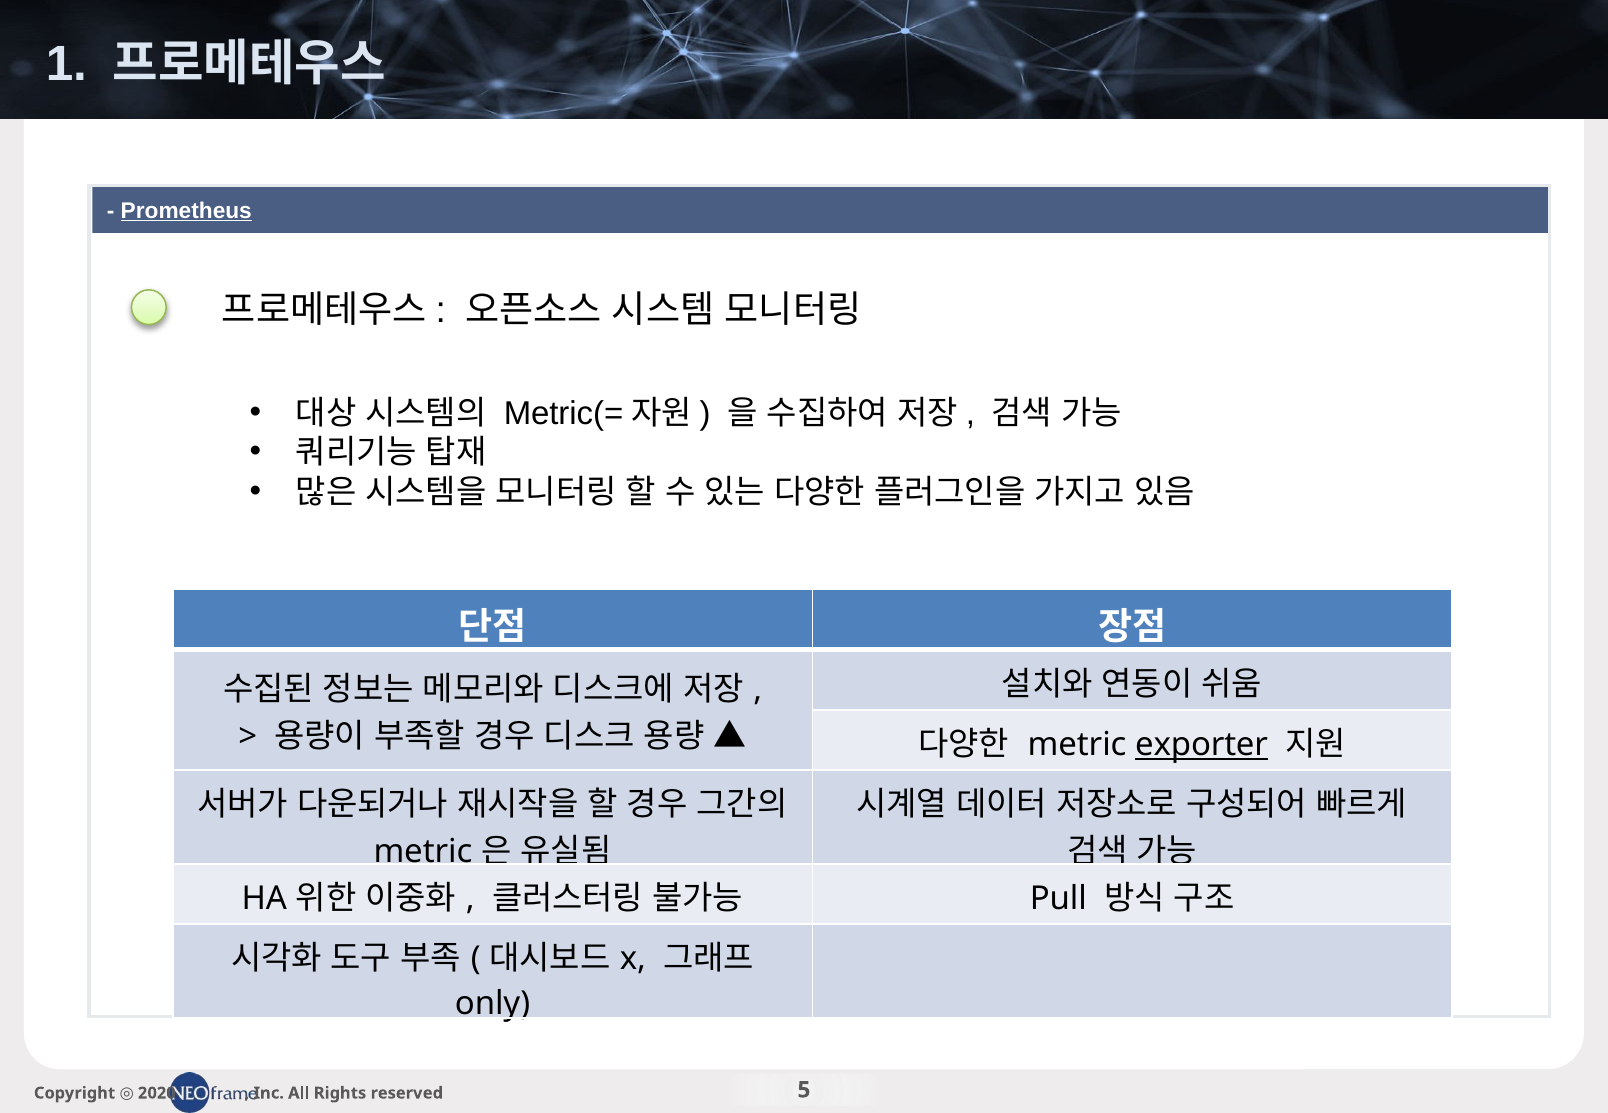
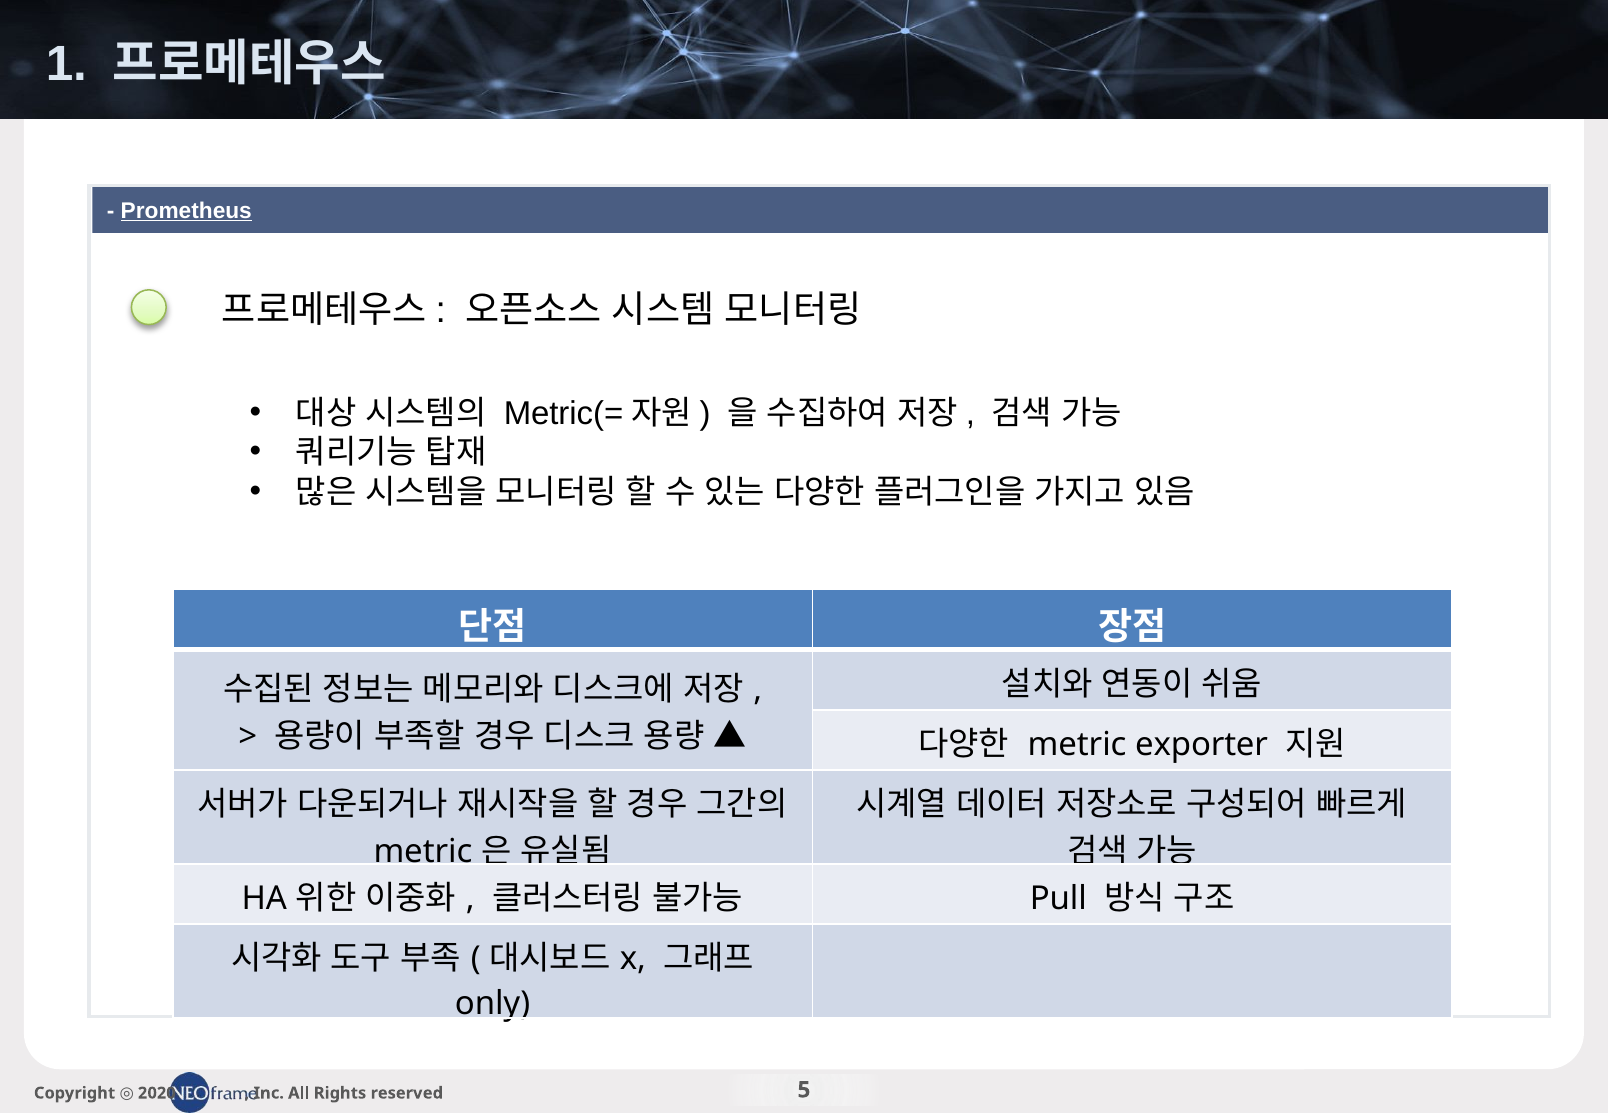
exporter underline: present -> none
